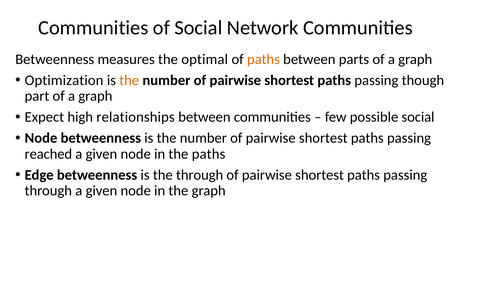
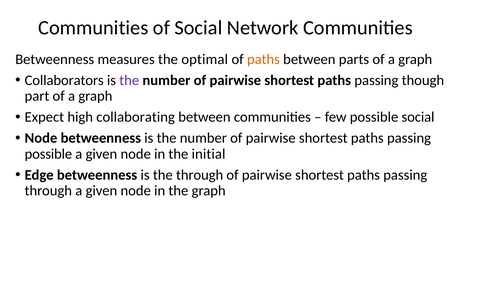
Optimization: Optimization -> Collaborators
the at (129, 80) colour: orange -> purple
relationships: relationships -> collaborating
reached at (48, 154): reached -> possible
the paths: paths -> initial
